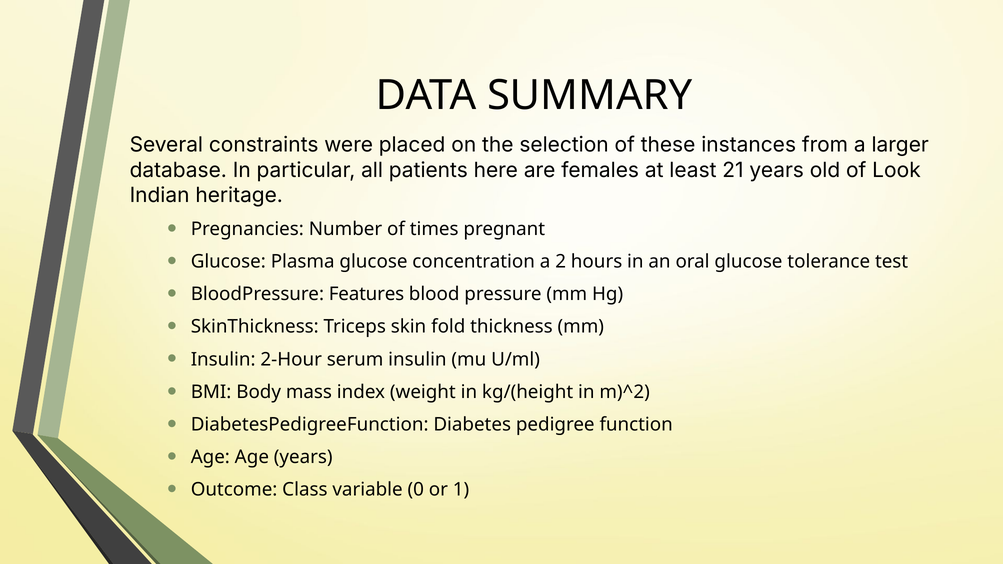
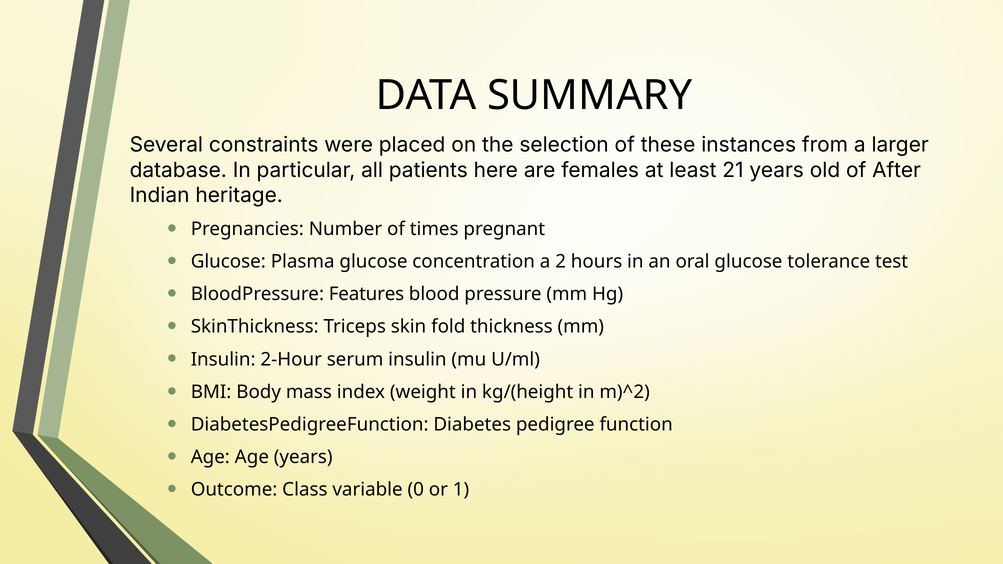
Look: Look -> After
